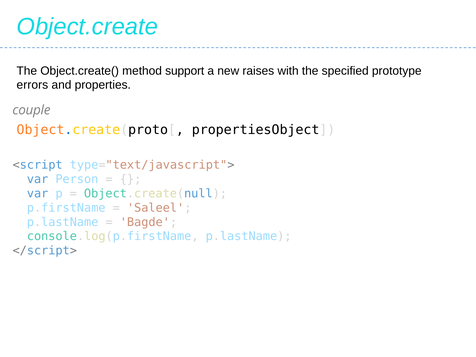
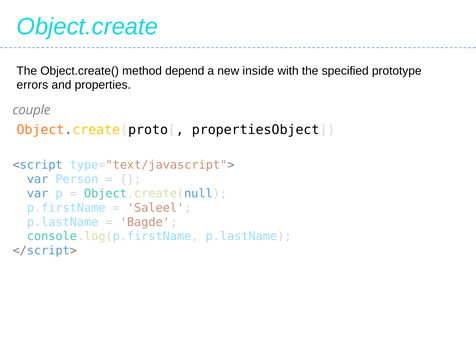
support: support -> depend
raises: raises -> inside
